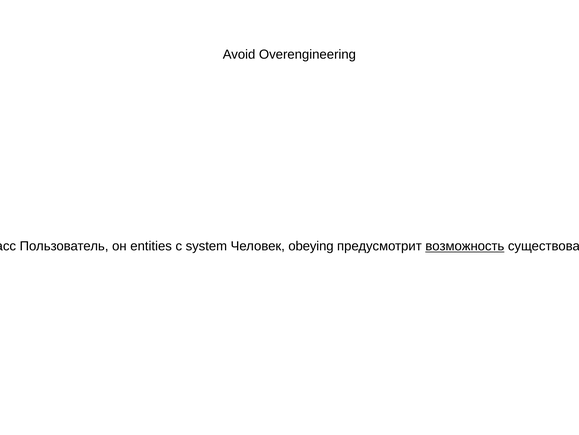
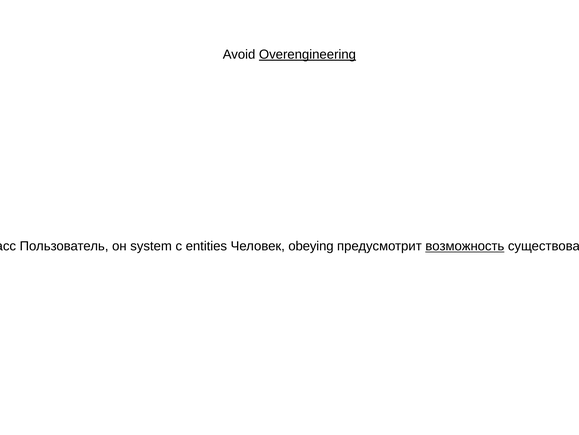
Overengineering underline: none -> present
entities: entities -> system
system: system -> entities
